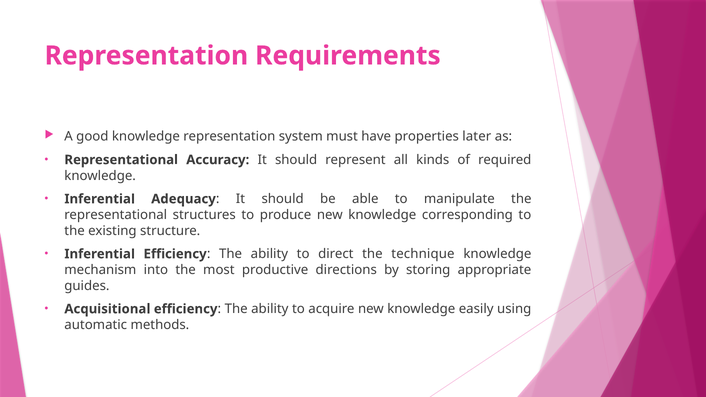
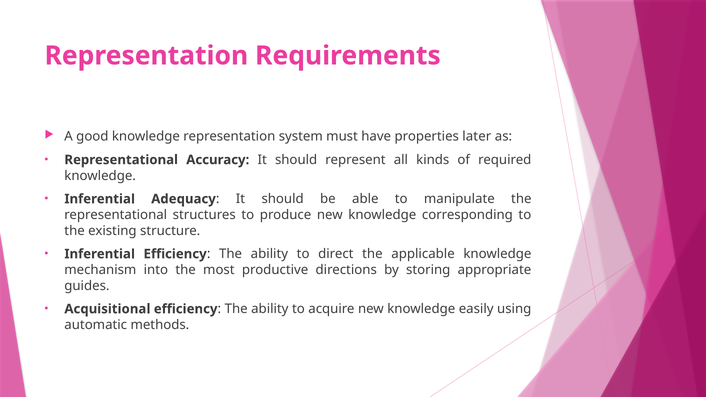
technique: technique -> applicable
